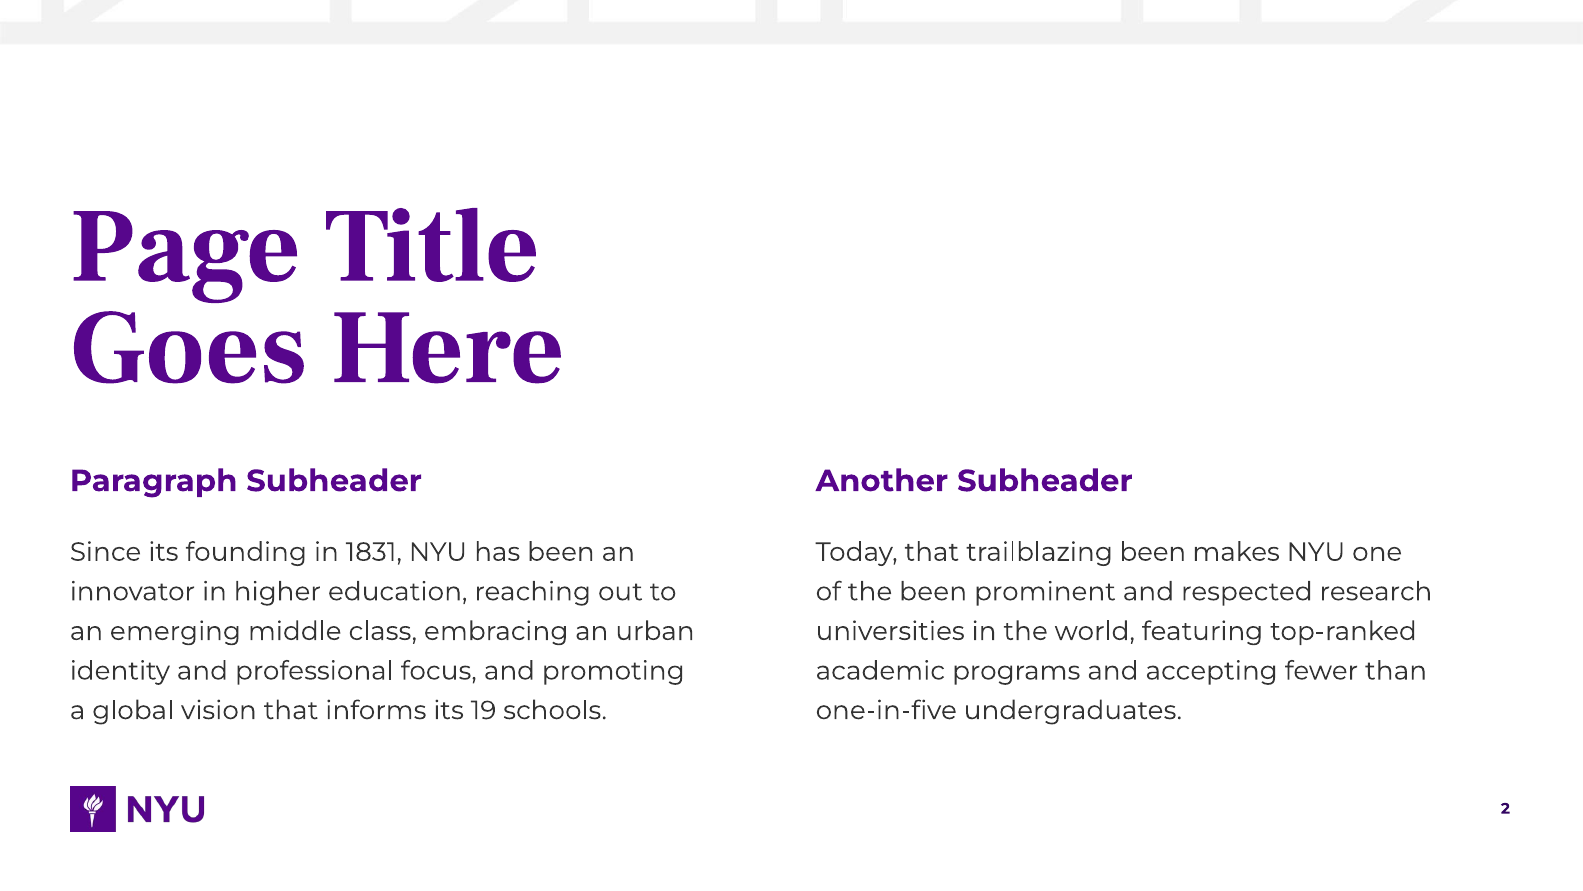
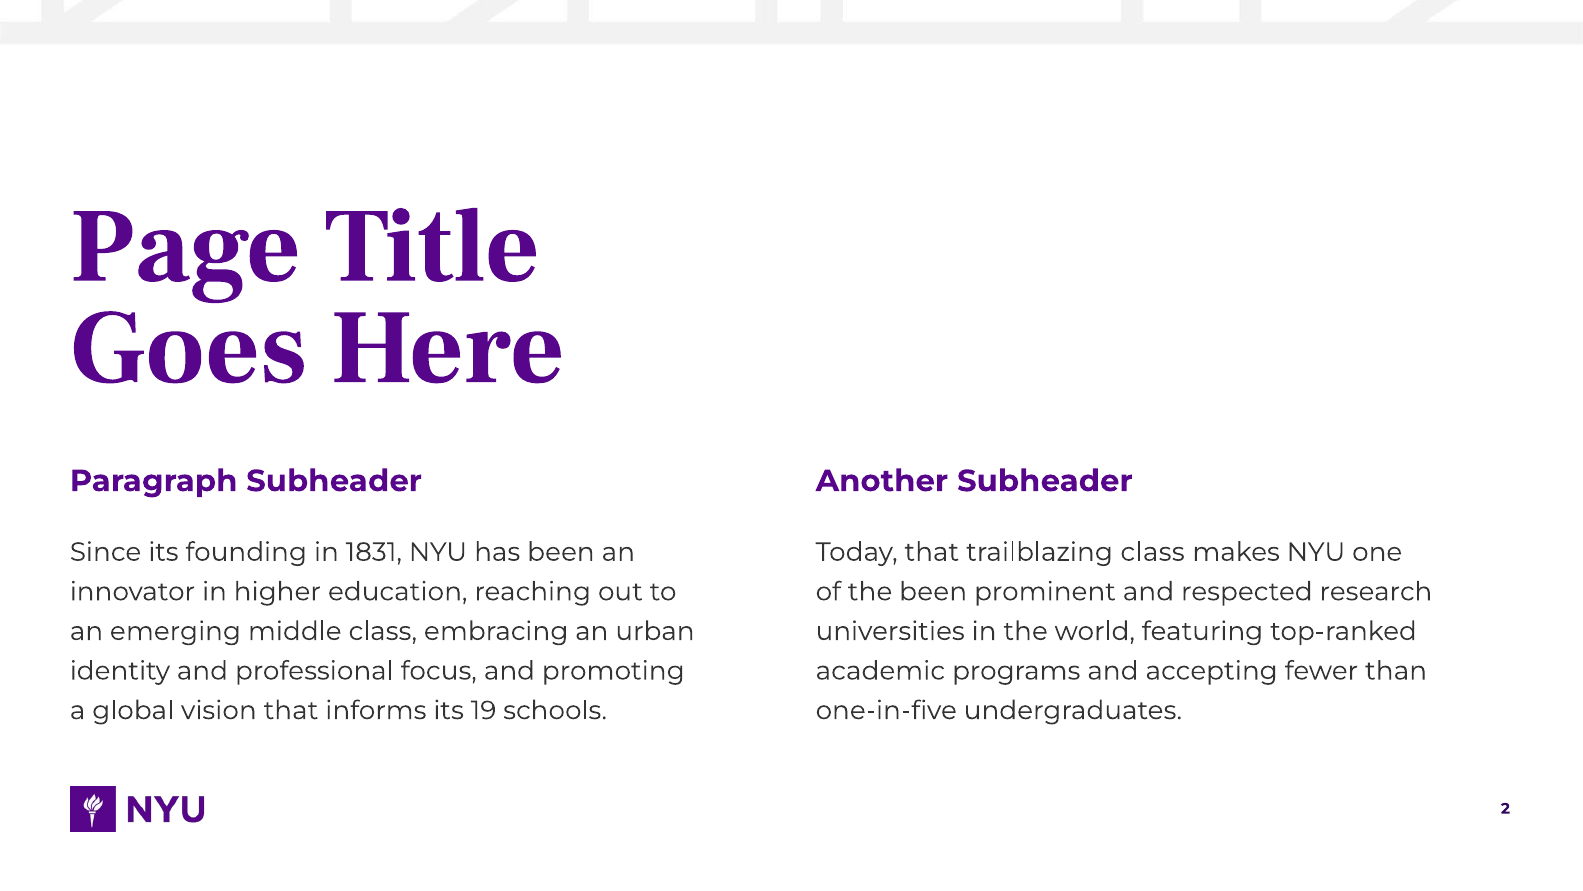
trailblazing been: been -> class
